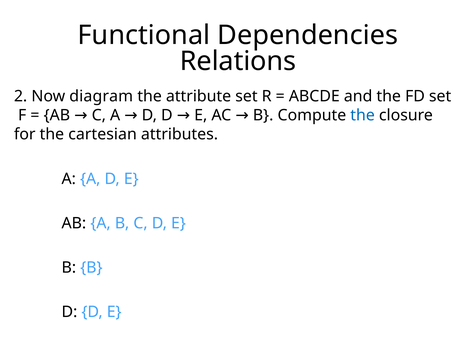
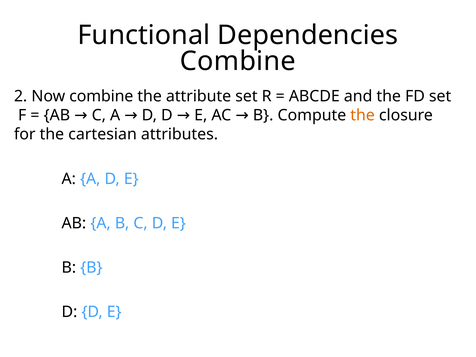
Relations at (238, 61): Relations -> Combine
Now diagram: diagram -> combine
the at (363, 115) colour: blue -> orange
